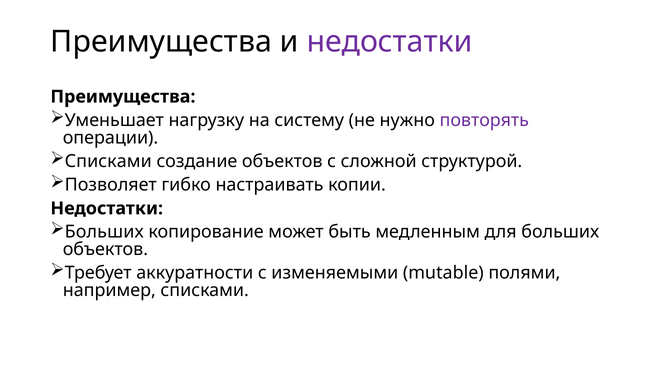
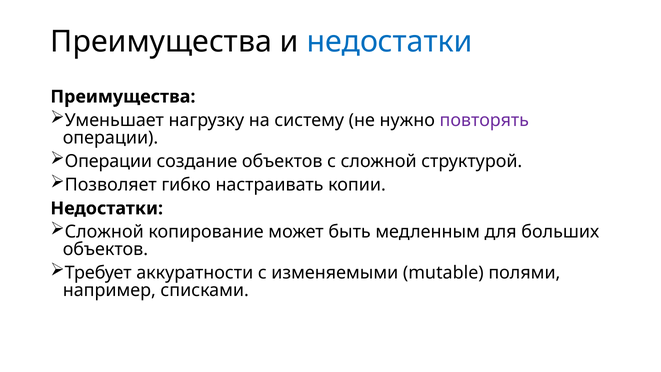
недостатки at (389, 42) colour: purple -> blue
Списками at (108, 161): Списками -> Операции
Больших at (104, 232): Больших -> Сложной
